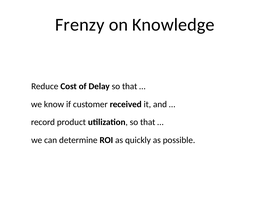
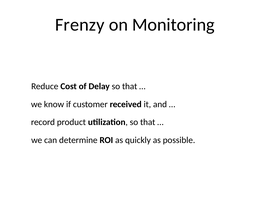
Knowledge: Knowledge -> Monitoring
